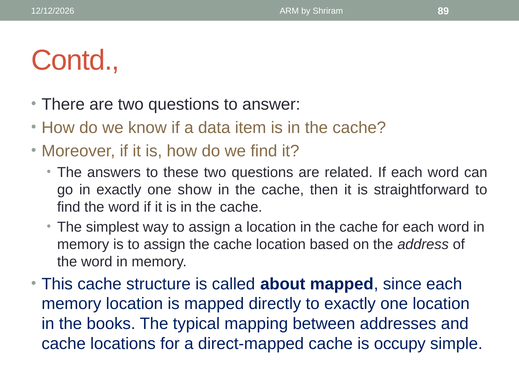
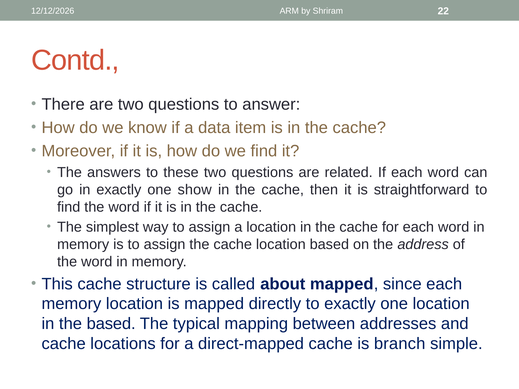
89: 89 -> 22
the books: books -> based
occupy: occupy -> branch
